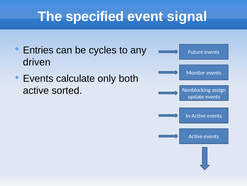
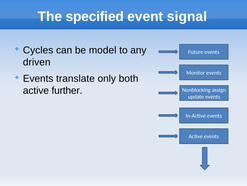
Entries: Entries -> Cycles
cycles: cycles -> model
calculate: calculate -> translate
sorted: sorted -> further
